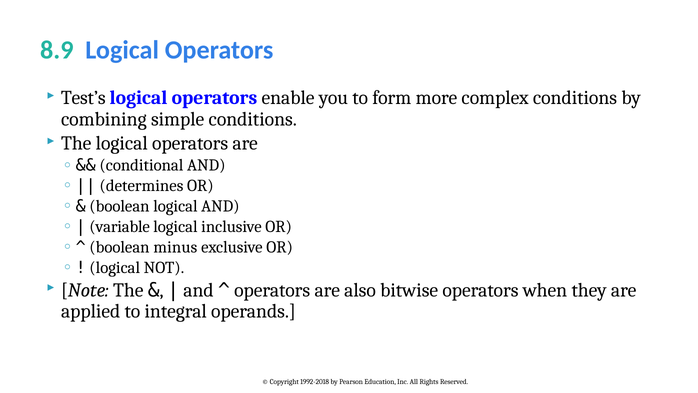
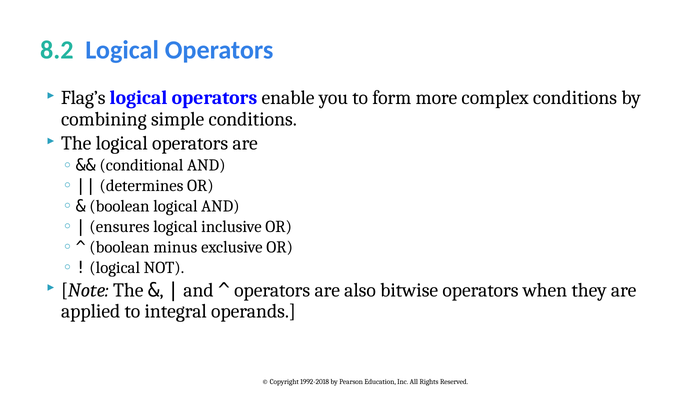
8.9: 8.9 -> 8.2
Test’s: Test’s -> Flag’s
variable: variable -> ensures
